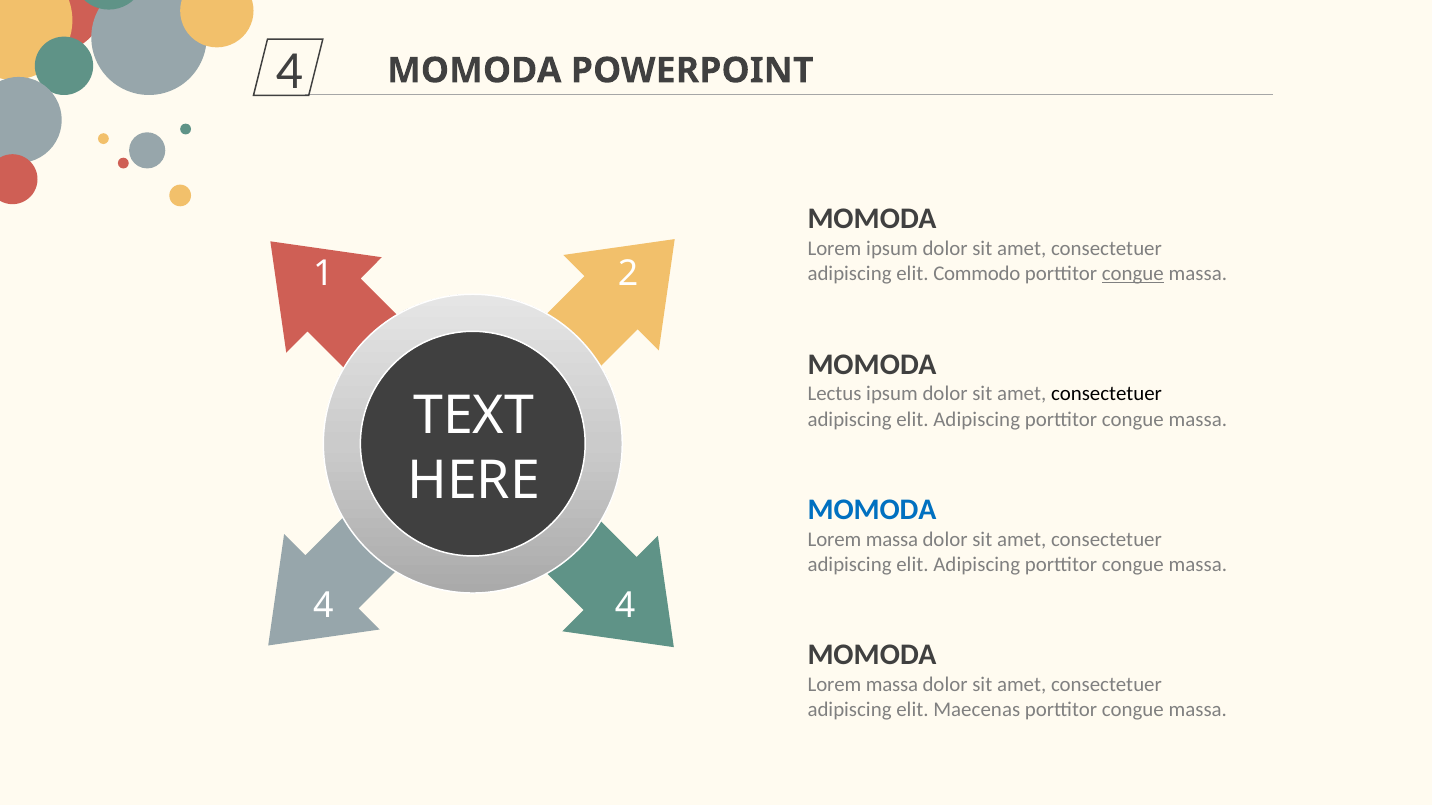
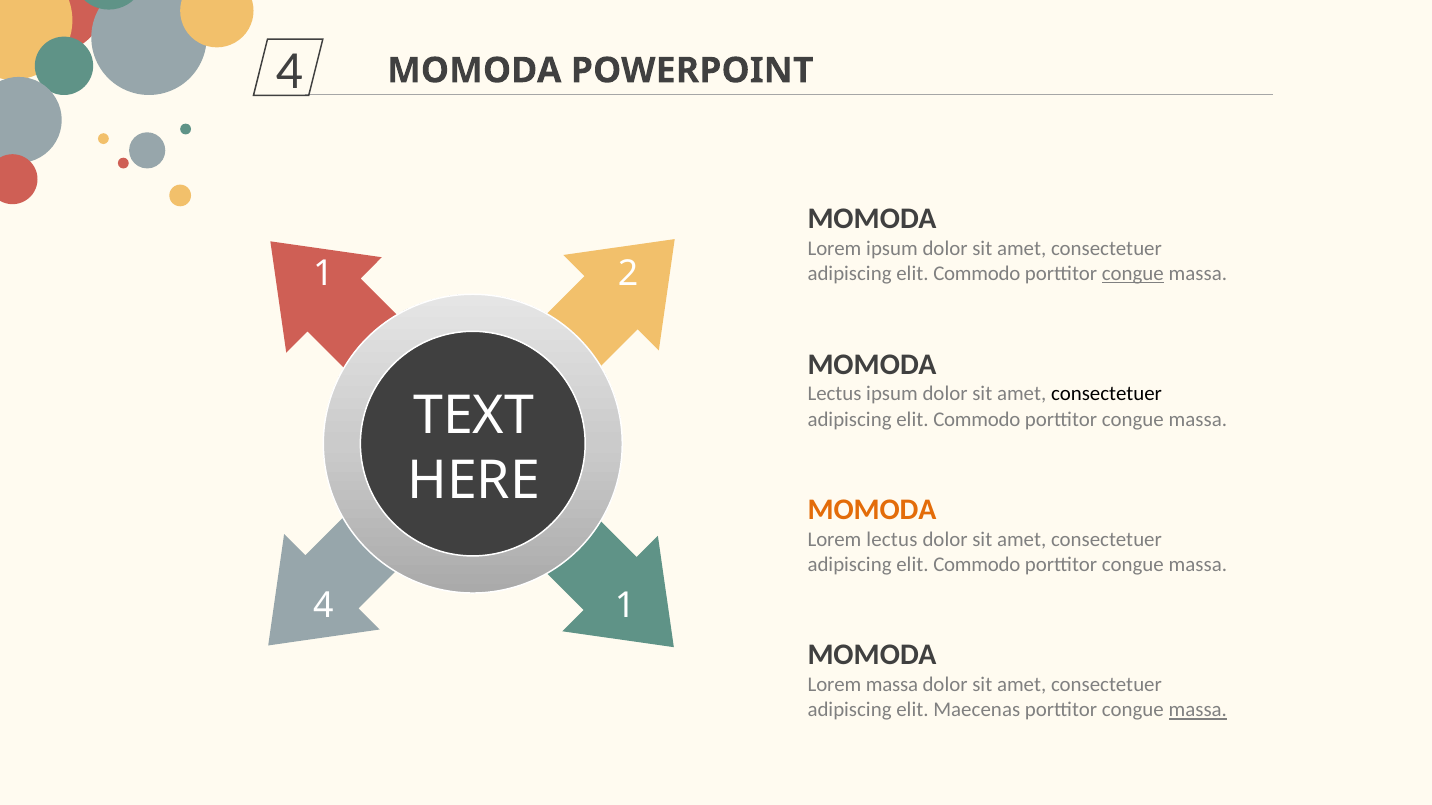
Adipiscing at (977, 419): Adipiscing -> Commodo
MOMODA at (872, 510) colour: blue -> orange
massa at (892, 540): massa -> lectus
Adipiscing at (977, 565): Adipiscing -> Commodo
4 4: 4 -> 1
massa at (1198, 710) underline: none -> present
